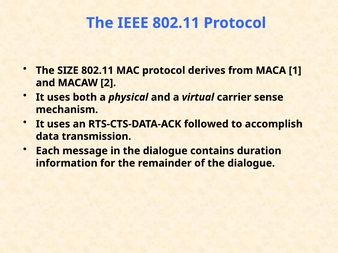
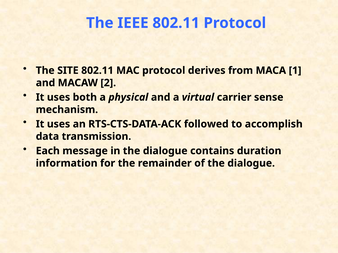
SIZE: SIZE -> SITE
